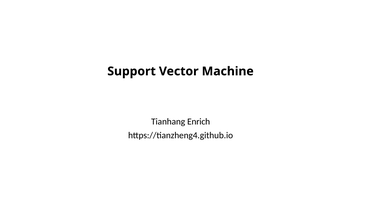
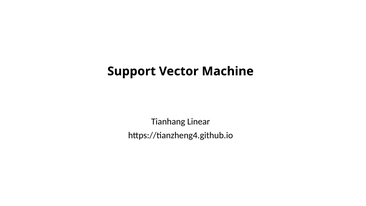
Enrich: Enrich -> Linear
